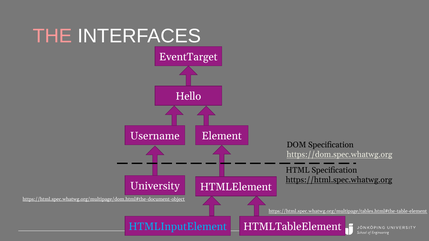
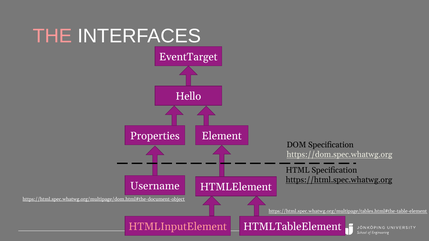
Username: Username -> Properties
University: University -> Username
HTMLInputElement colour: light blue -> pink
